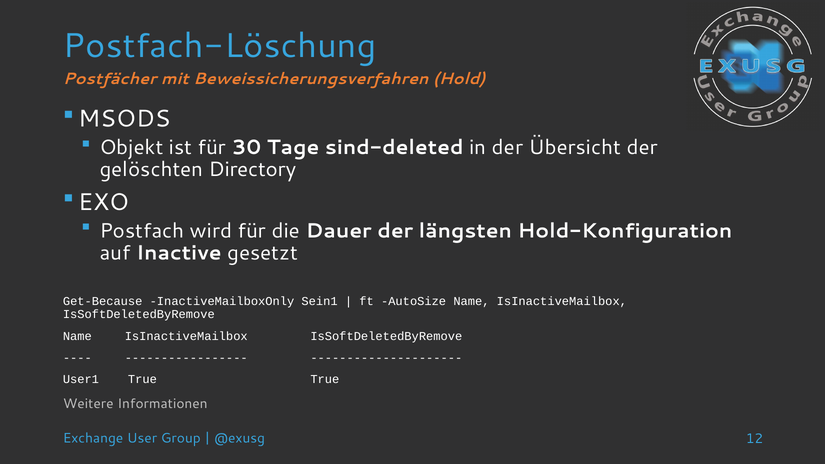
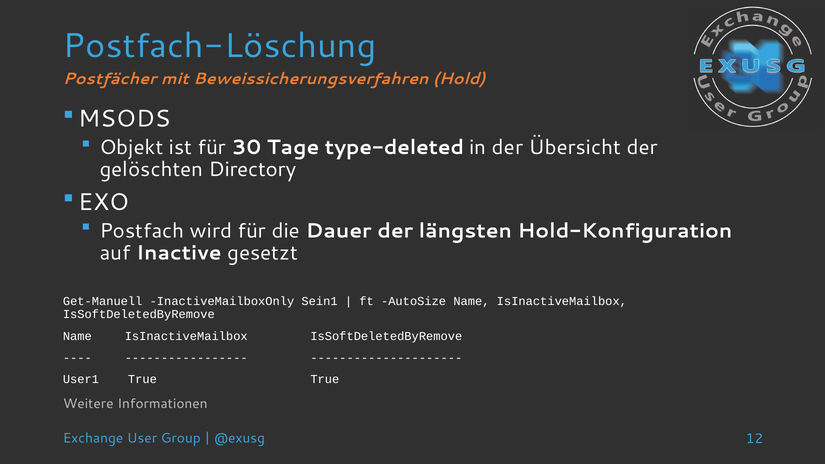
sind-deleted: sind-deleted -> type-deleted
Get-Because: Get-Because -> Get-Manuell
